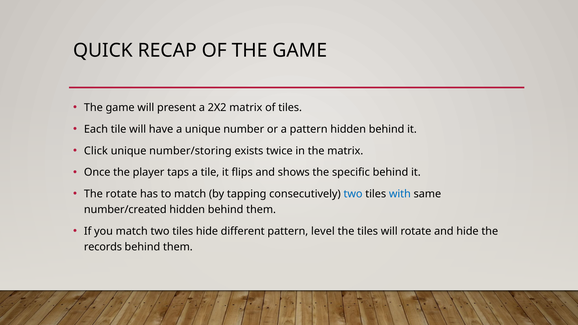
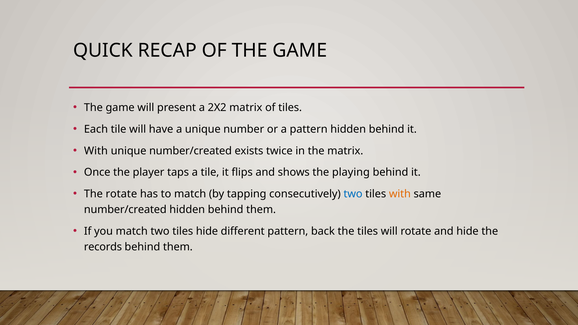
Click at (96, 151): Click -> With
unique number/storing: number/storing -> number/created
specific: specific -> playing
with at (400, 194) colour: blue -> orange
level: level -> back
